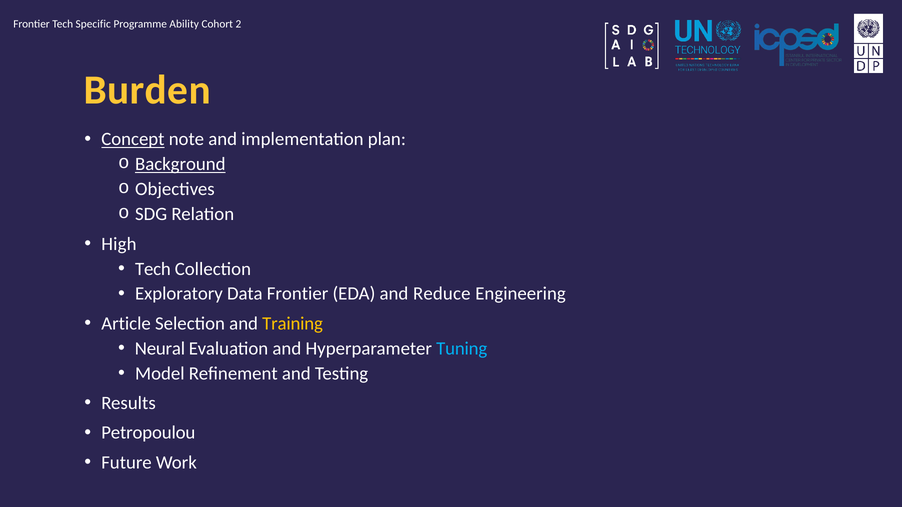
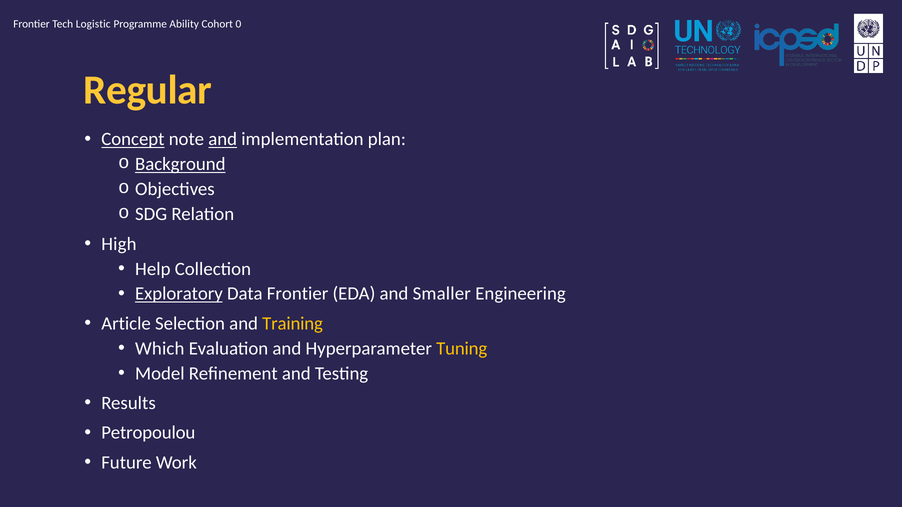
Specific: Specific -> Logistic
2: 2 -> 0
Burden: Burden -> Regular
and at (223, 139) underline: none -> present
Tech at (153, 269): Tech -> Help
Exploratory underline: none -> present
Reduce: Reduce -> Smaller
Neural: Neural -> Which
Tuning colour: light blue -> yellow
